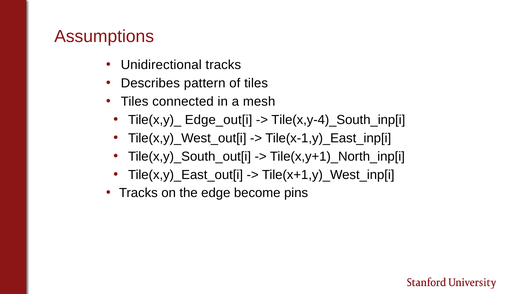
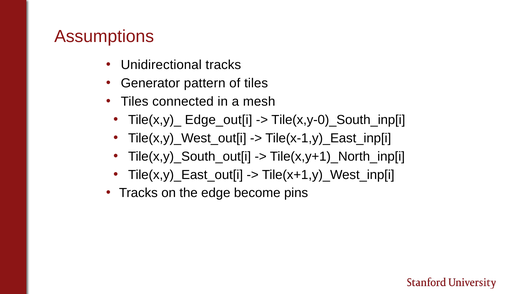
Describes: Describes -> Generator
Tile(x,y-4)_South_inp[i: Tile(x,y-4)_South_inp[i -> Tile(x,y-0)_South_inp[i
